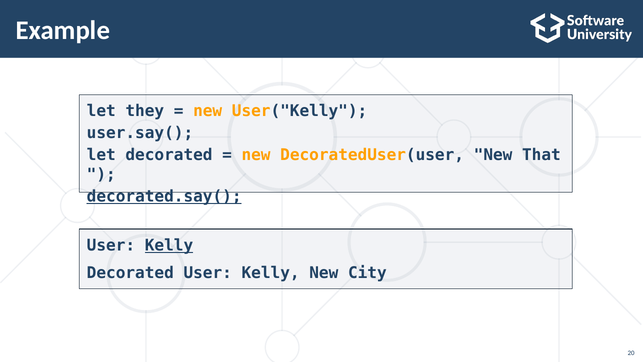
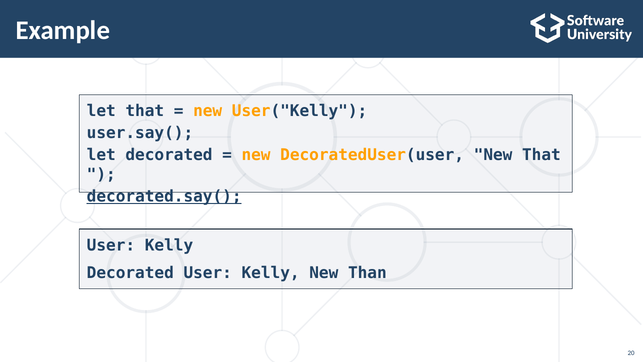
let they: they -> that
Kelly at (169, 245) underline: present -> none
City: City -> Than
